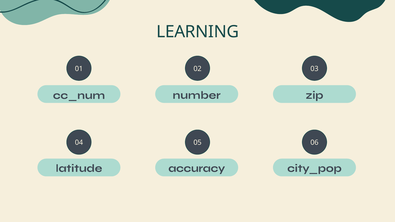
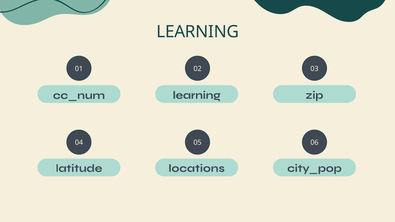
number at (197, 95): number -> learning
accuracy: accuracy -> locations
